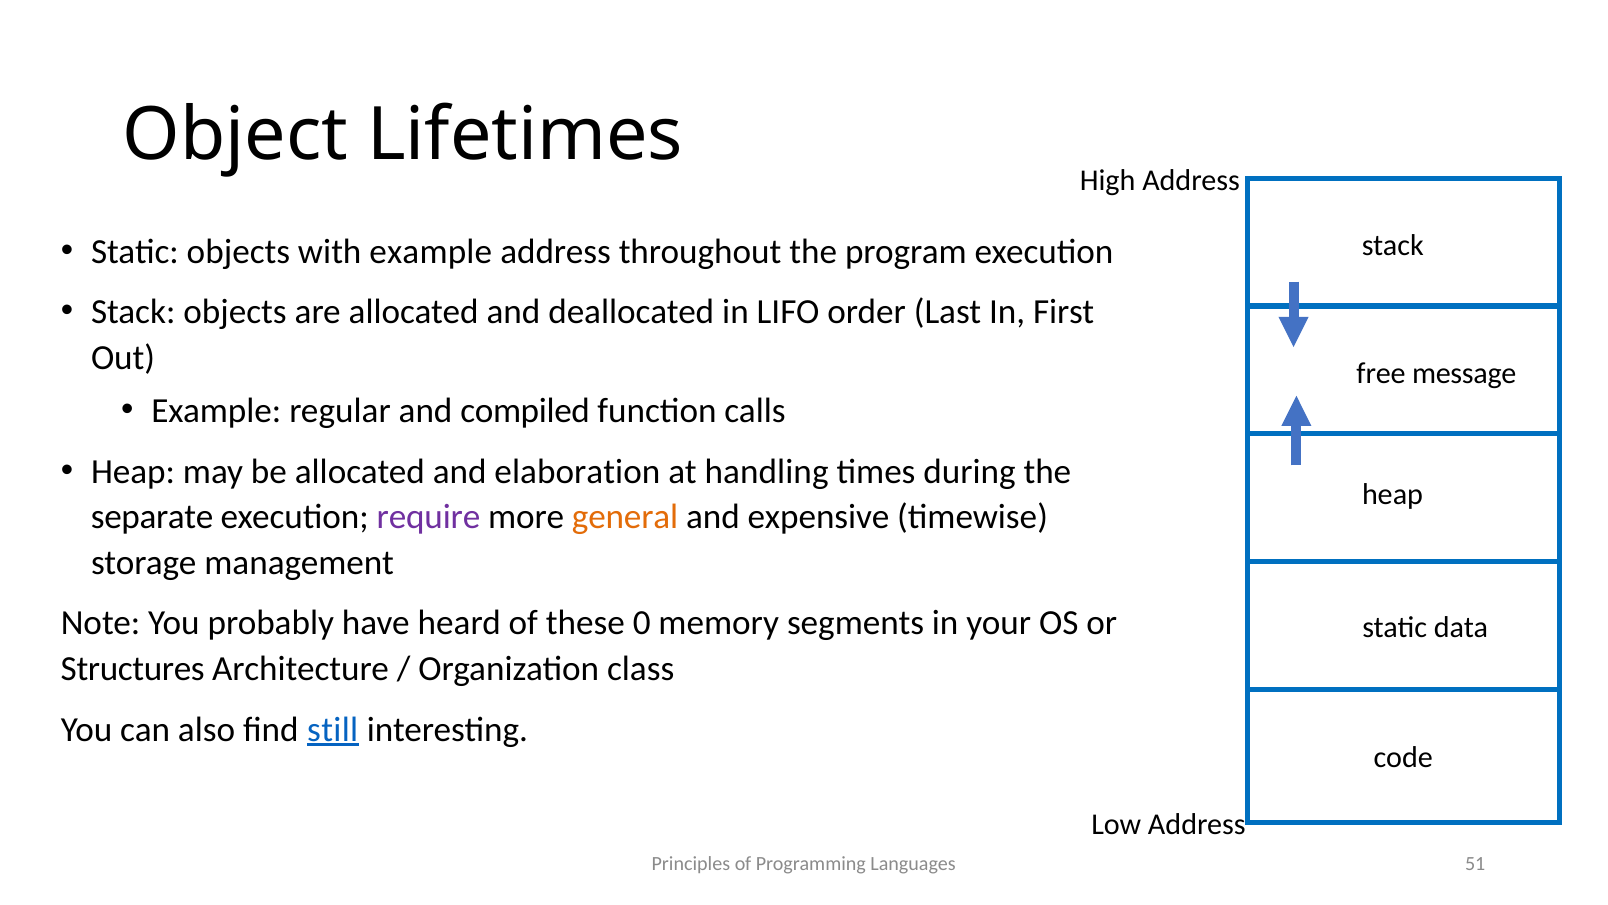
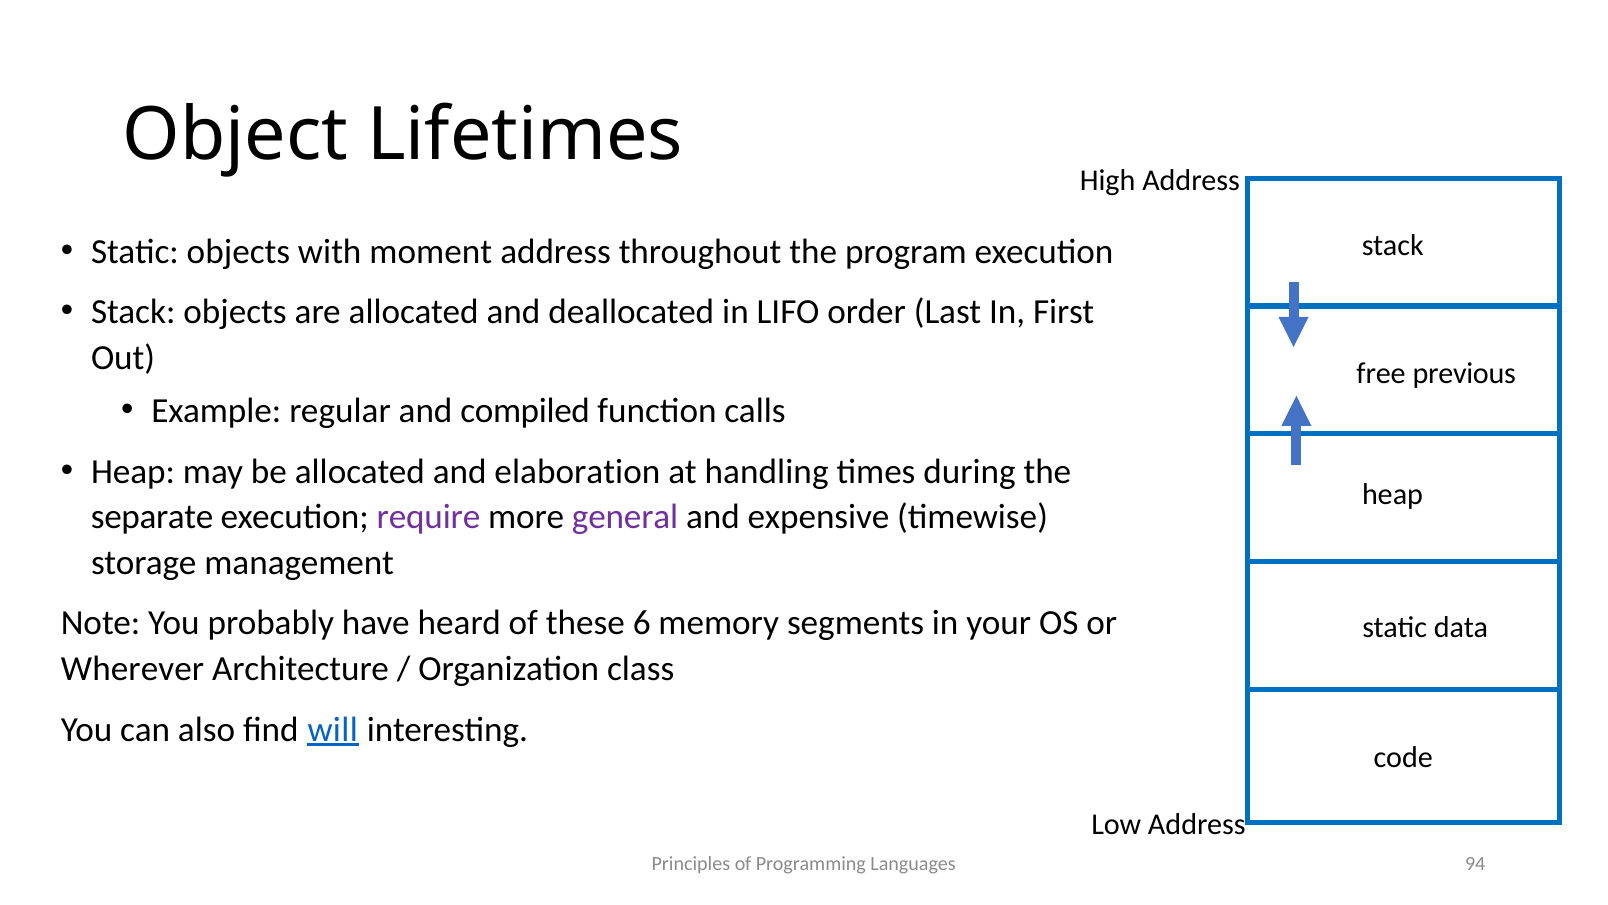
with example: example -> moment
message: message -> previous
general colour: orange -> purple
0: 0 -> 6
Structures: Structures -> Wherever
still: still -> will
51: 51 -> 94
